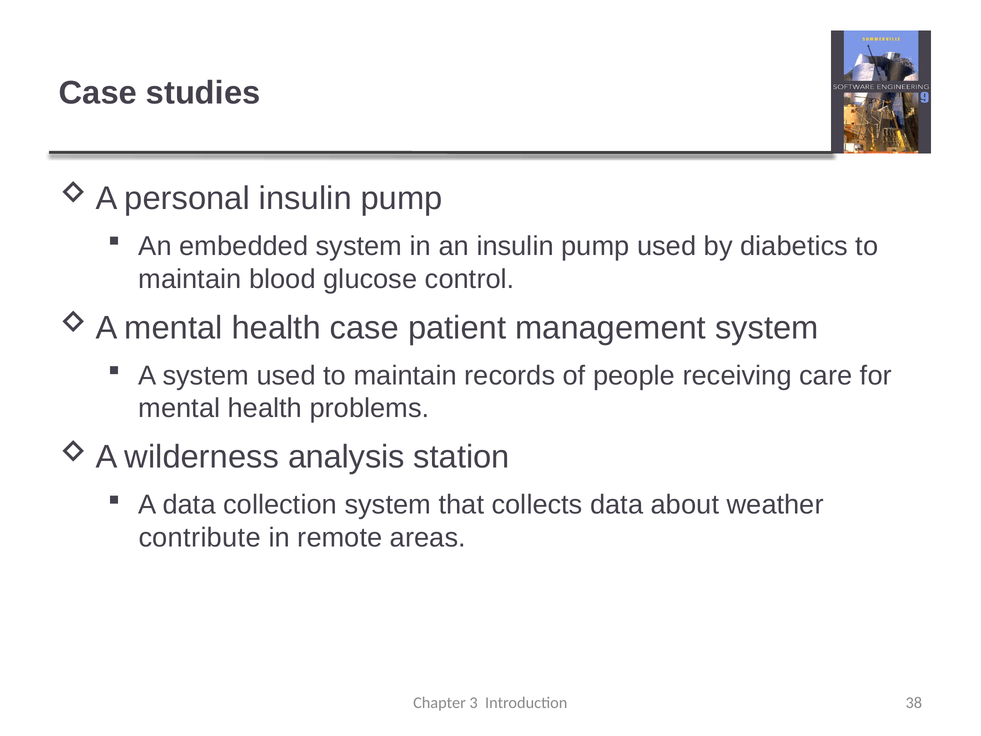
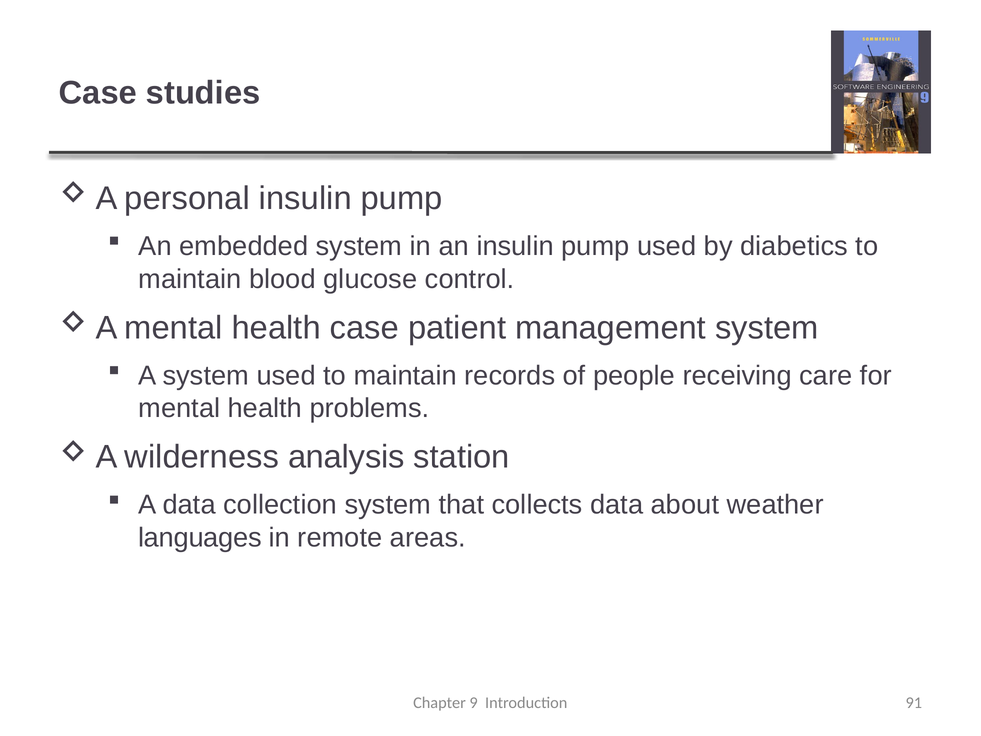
contribute: contribute -> languages
3: 3 -> 9
38: 38 -> 91
